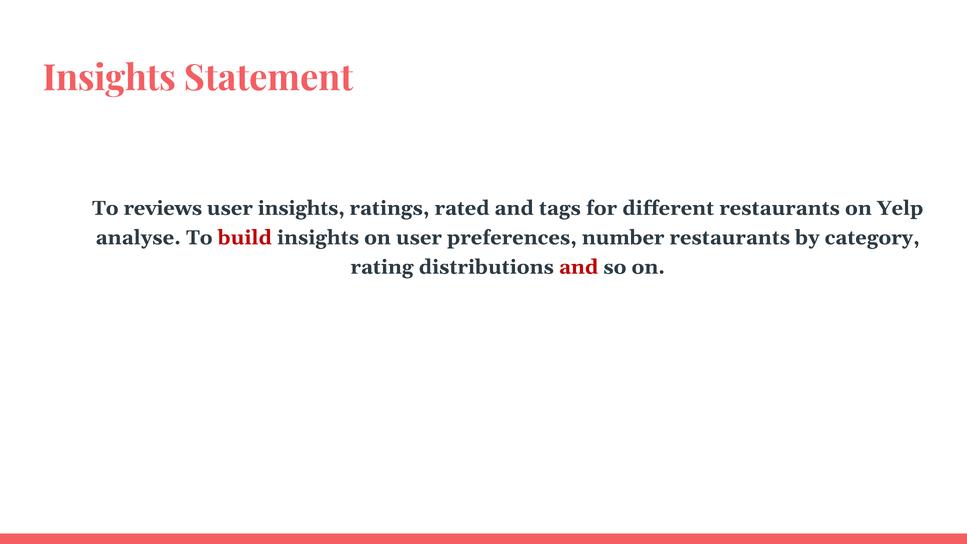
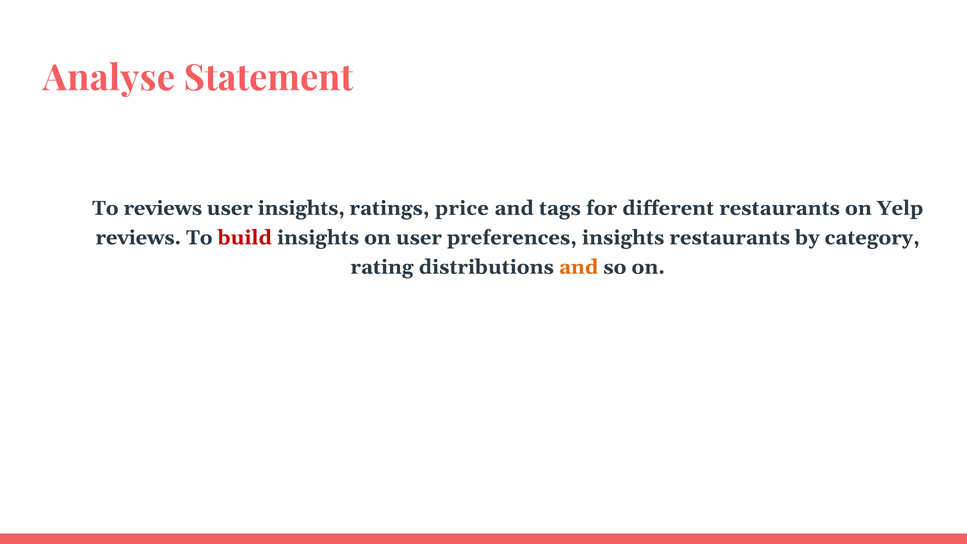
Insights at (109, 78): Insights -> Analyse
rated: rated -> price
analyse at (138, 238): analyse -> reviews
preferences number: number -> insights
and at (579, 267) colour: red -> orange
